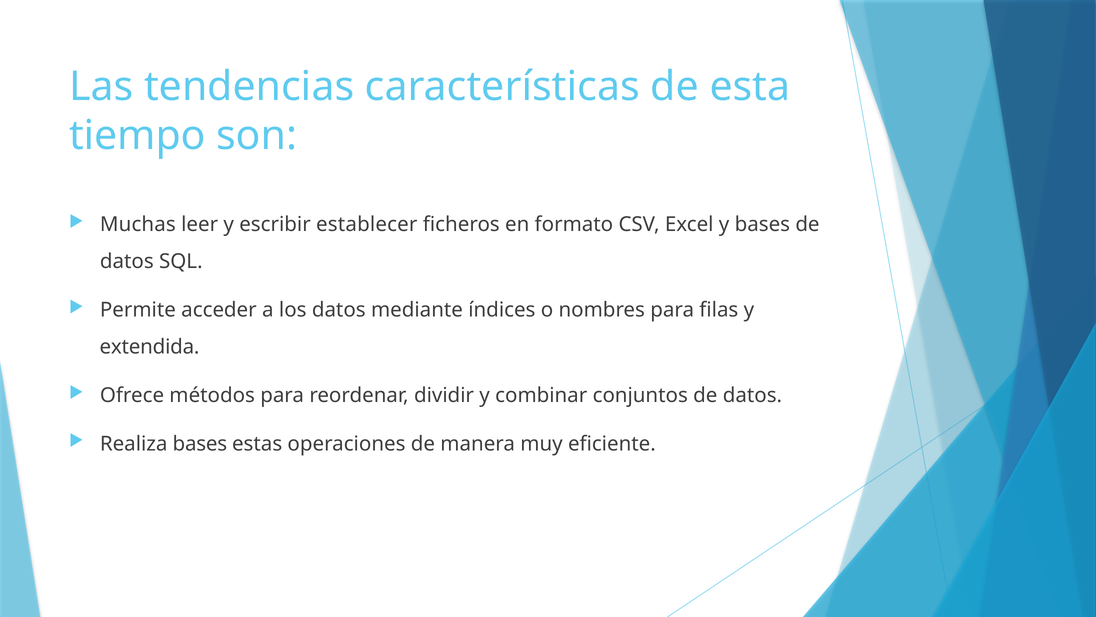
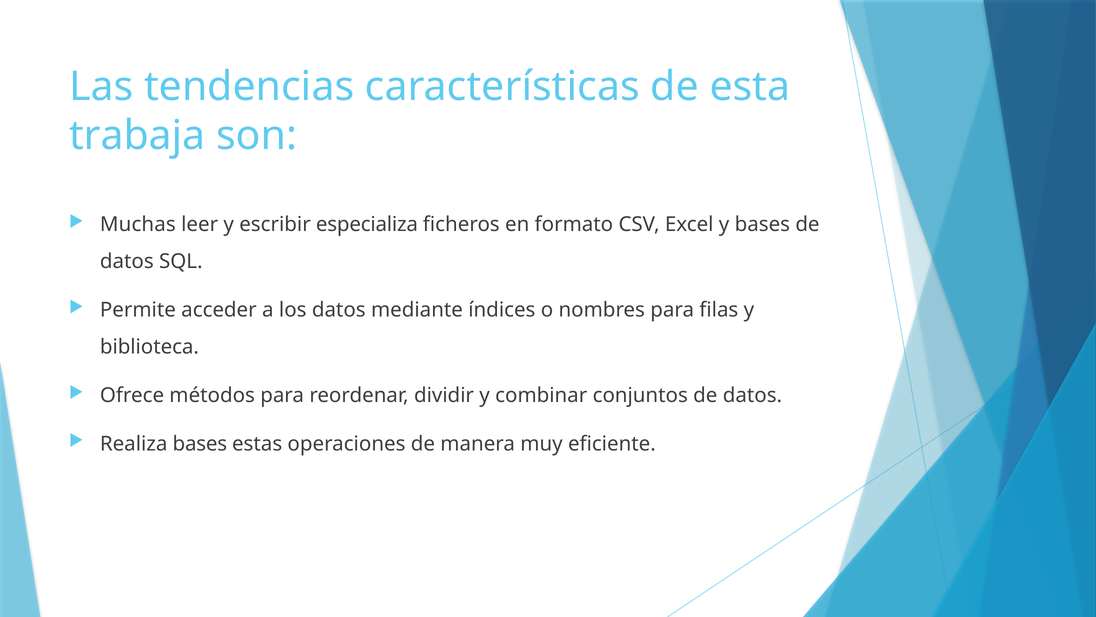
tiempo: tiempo -> trabaja
establecer: establecer -> especializa
extendida: extendida -> biblioteca
